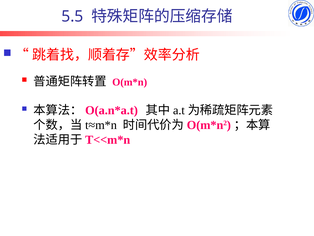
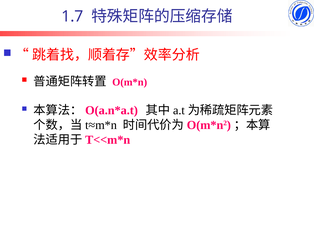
5.5: 5.5 -> 1.7
